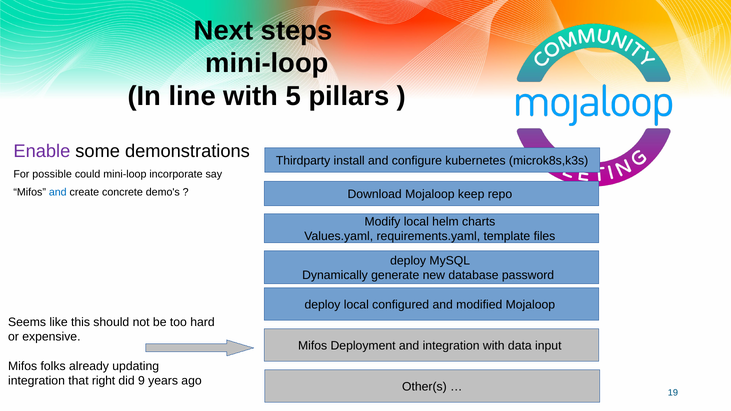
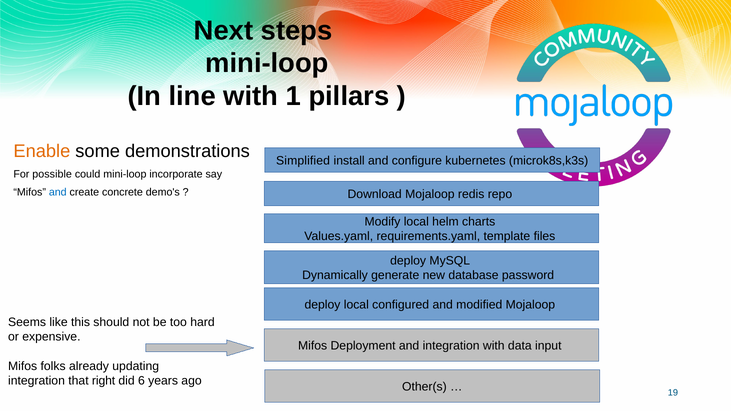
5: 5 -> 1
Enable colour: purple -> orange
Thirdparty: Thirdparty -> Simplified
keep: keep -> redis
9: 9 -> 6
